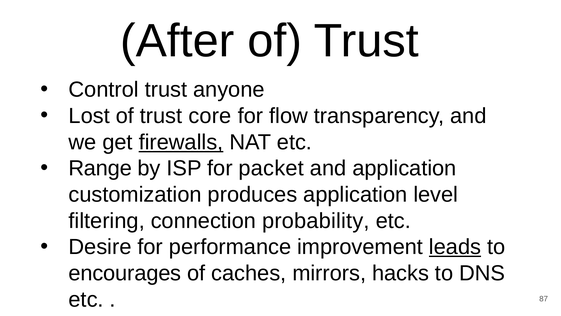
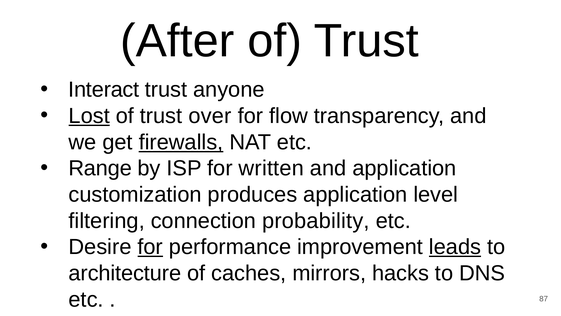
Control: Control -> Interact
Lost underline: none -> present
core: core -> over
packet: packet -> written
for at (150, 247) underline: none -> present
encourages: encourages -> architecture
